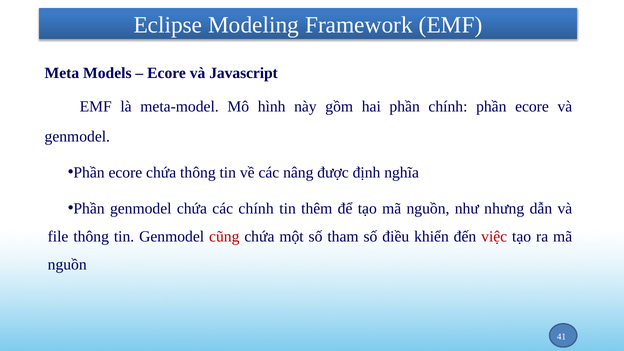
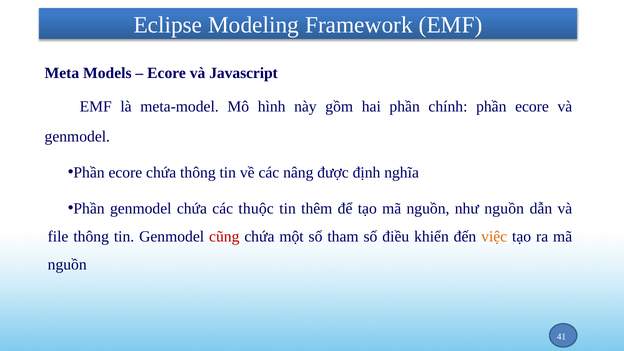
các chính: chính -> thuộc
như nhưng: nhưng -> nguồn
việc colour: red -> orange
